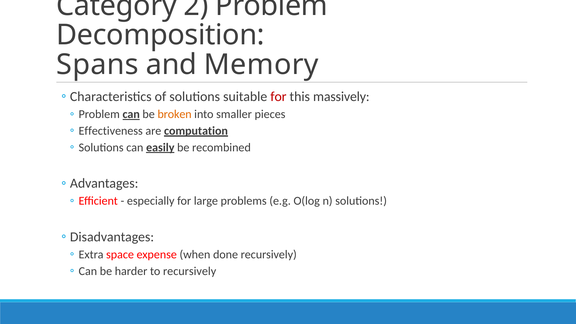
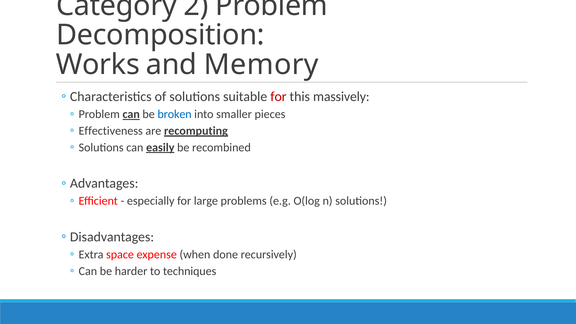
Spans: Spans -> Works
broken colour: orange -> blue
computation: computation -> recomputing
to recursively: recursively -> techniques
